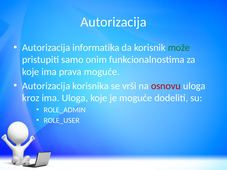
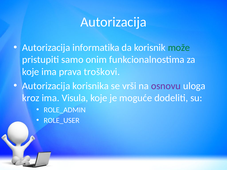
prava moguće: moguće -> troškovi
osnovu colour: red -> purple
ima Uloga: Uloga -> Visula
